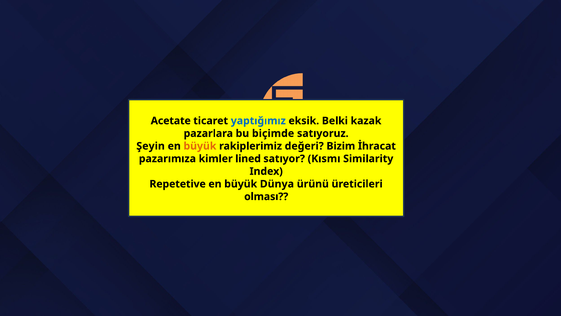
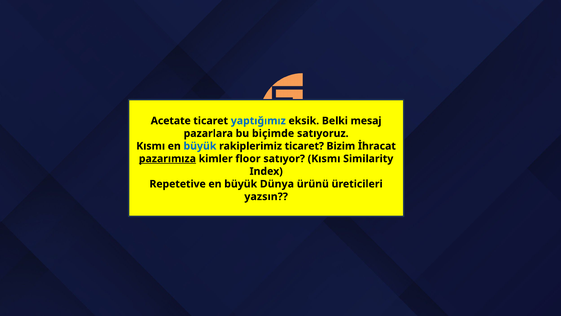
kazak: kazak -> mesaj
Şeyin at (151, 146): Şeyin -> Kısmı
büyük at (200, 146) colour: orange -> blue
rakiplerimiz değeri: değeri -> ticaret
pazarımıza underline: none -> present
lined: lined -> floor
olması: olması -> yazsın
